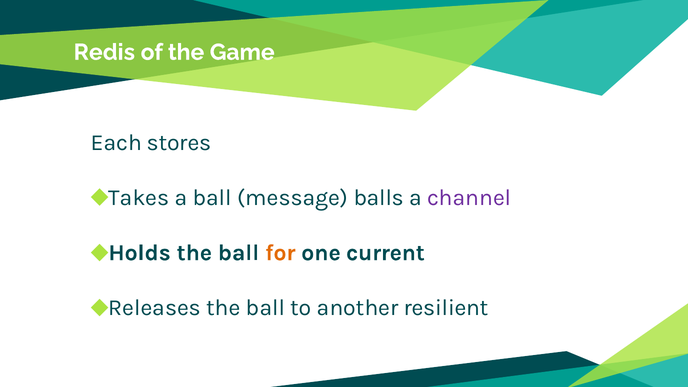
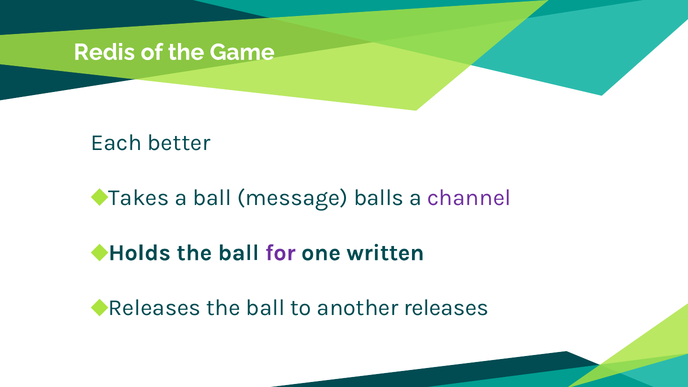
stores: stores -> better
for colour: orange -> purple
current: current -> written
another resilient: resilient -> releases
